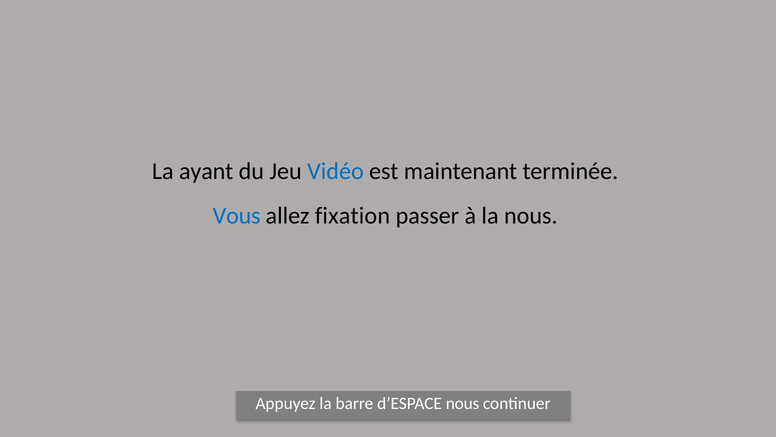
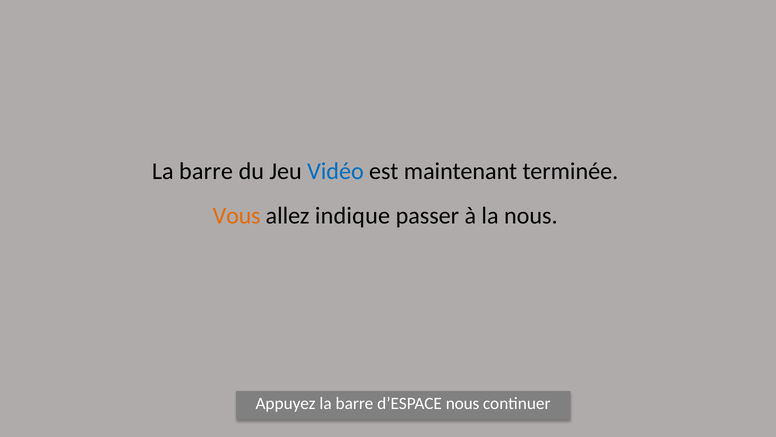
ayant at (206, 171): ayant -> barre
Vous colour: blue -> orange
fixation: fixation -> indique
